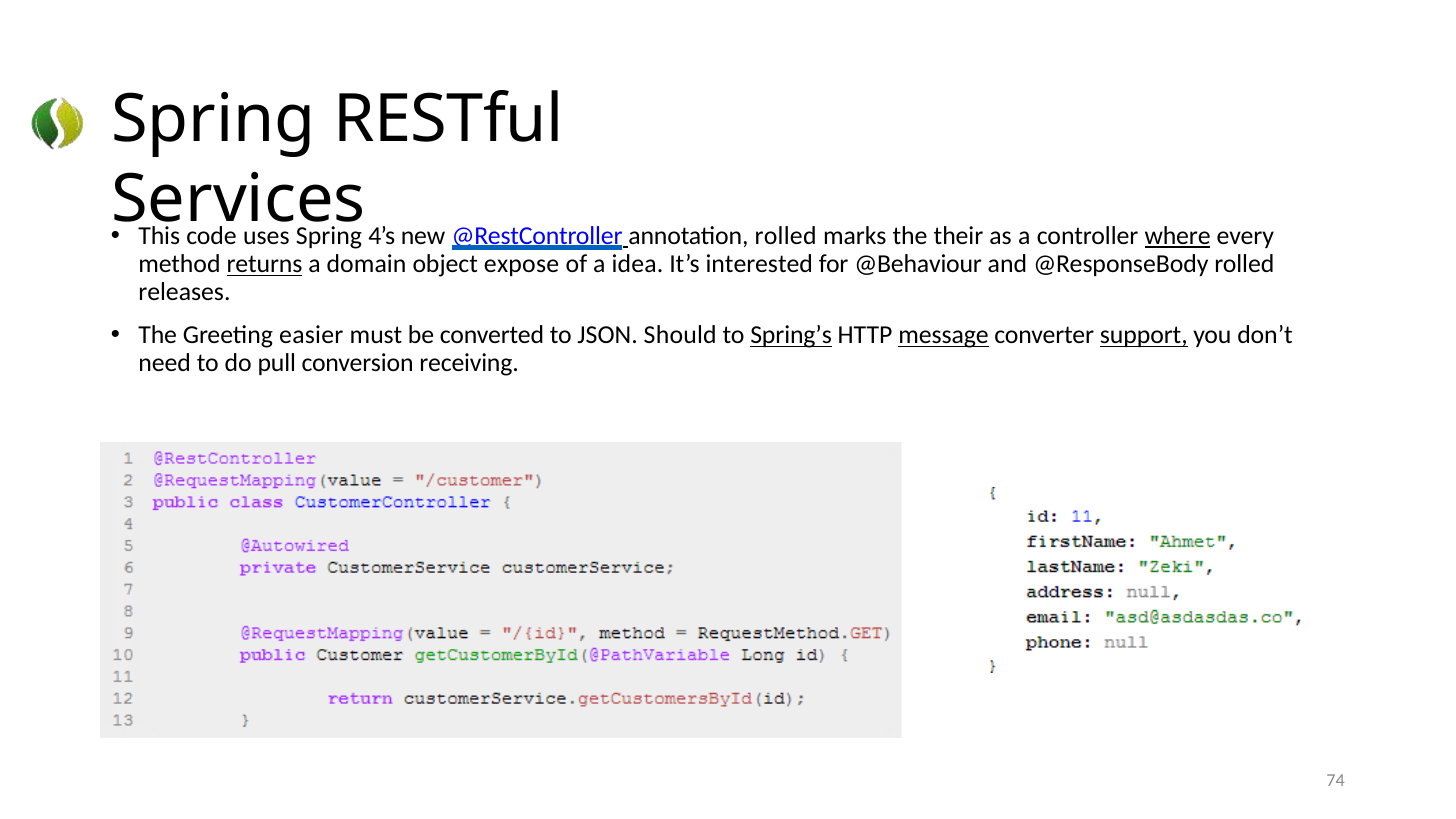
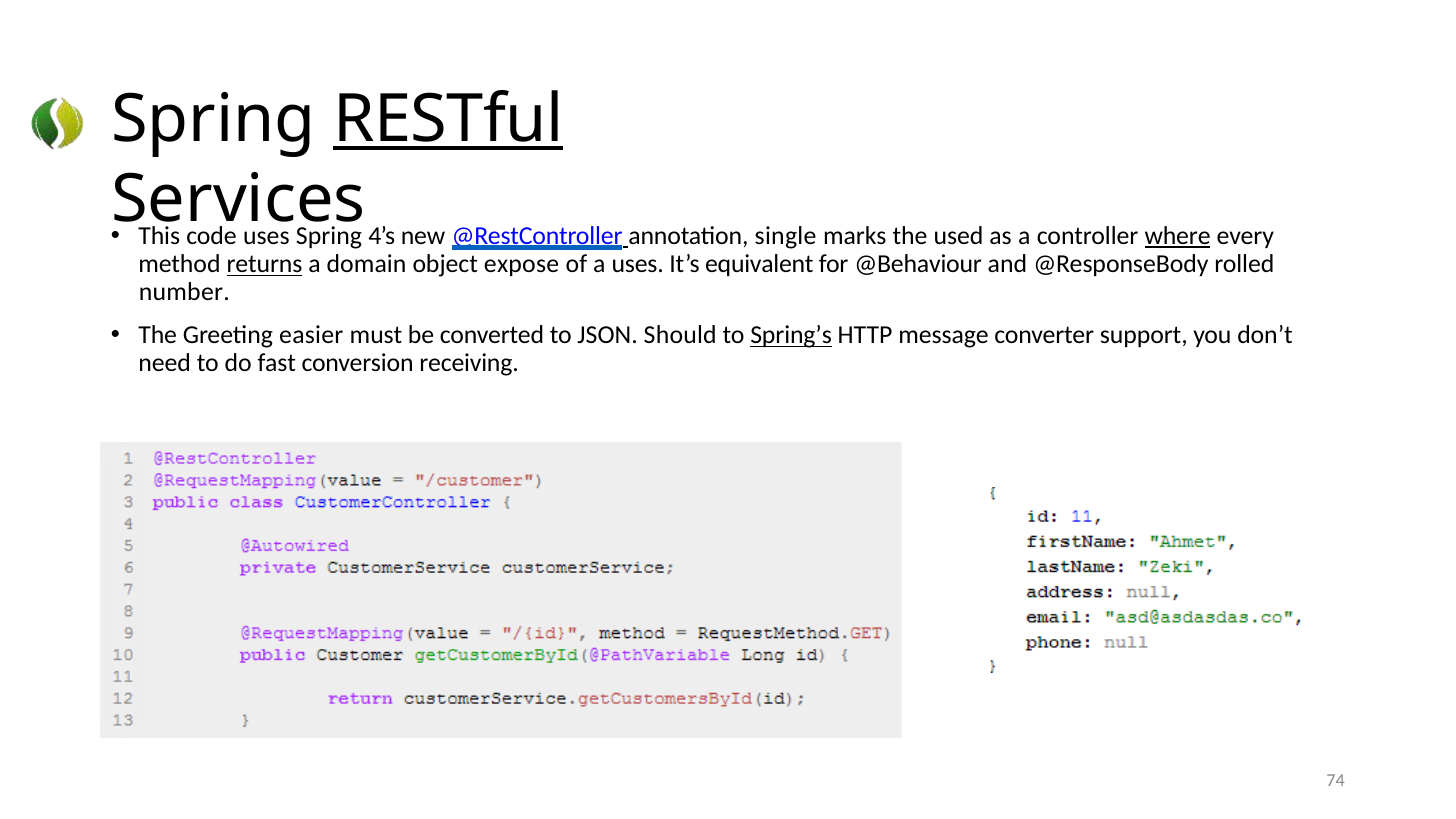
RESTful underline: none -> present
annotation rolled: rolled -> single
their: their -> used
a idea: idea -> uses
interested: interested -> equivalent
releases: releases -> number
message underline: present -> none
support underline: present -> none
pull: pull -> fast
